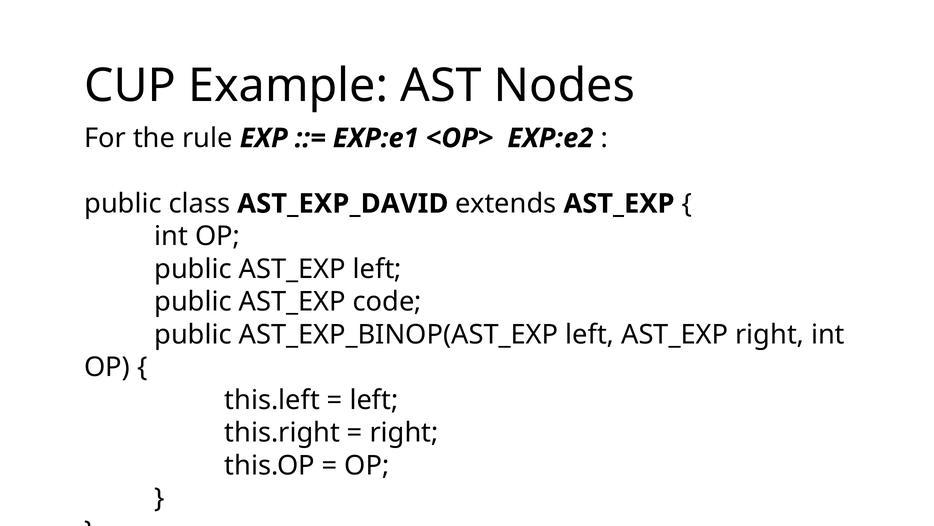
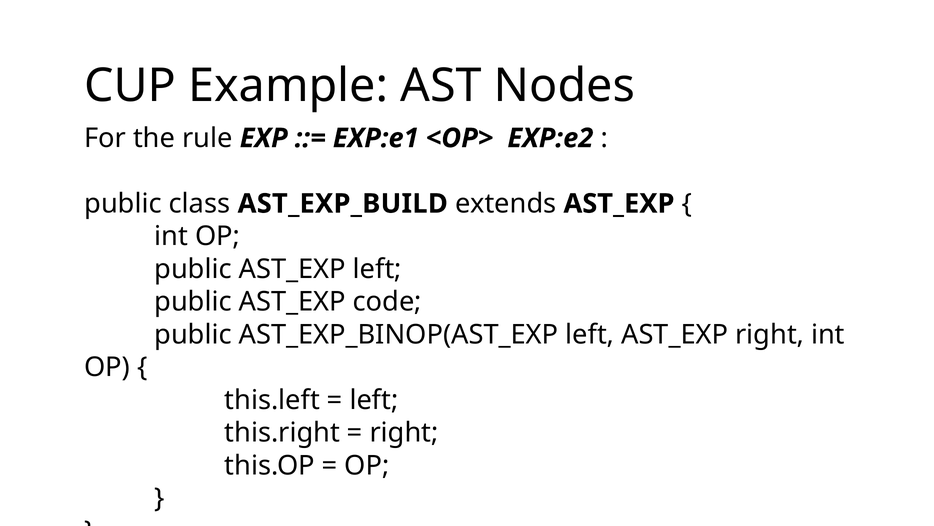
AST_EXP_DAVID: AST_EXP_DAVID -> AST_EXP_BUILD
